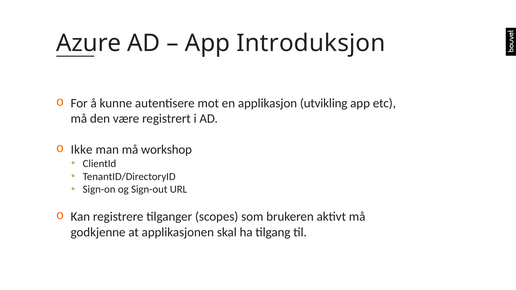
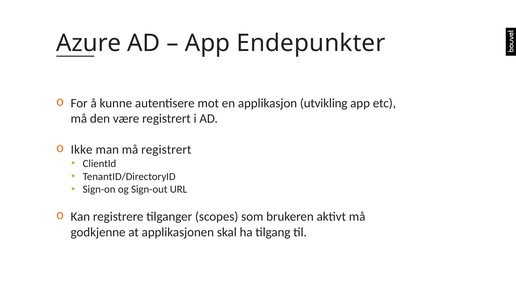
Introduksjon: Introduksjon -> Endepunkter
må workshop: workshop -> registrert
